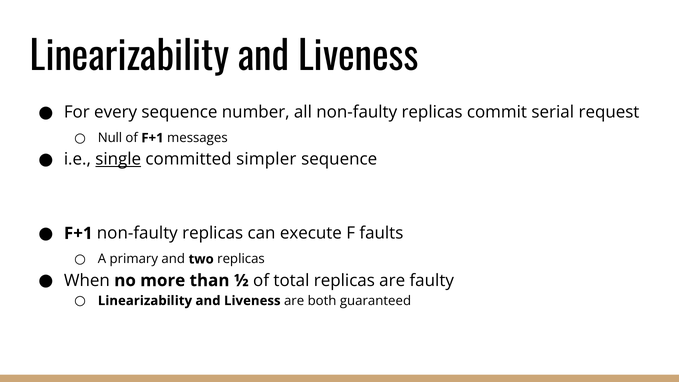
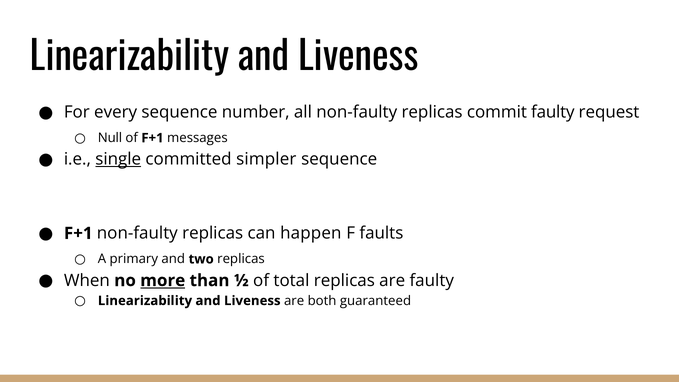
commit serial: serial -> faulty
execute: execute -> happen
more underline: none -> present
